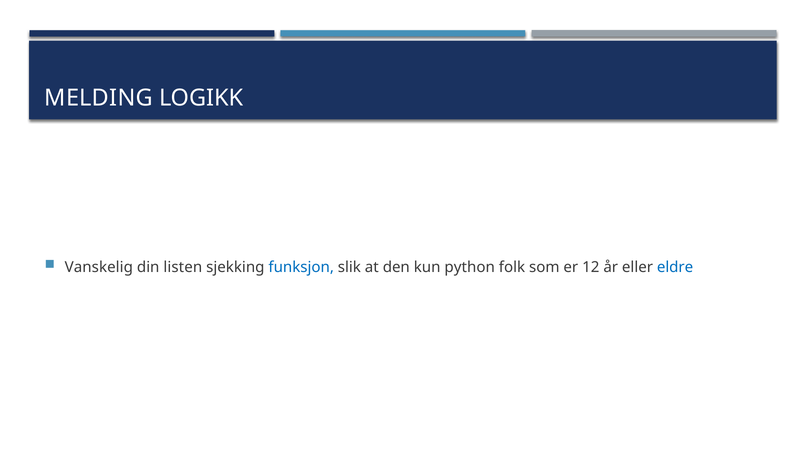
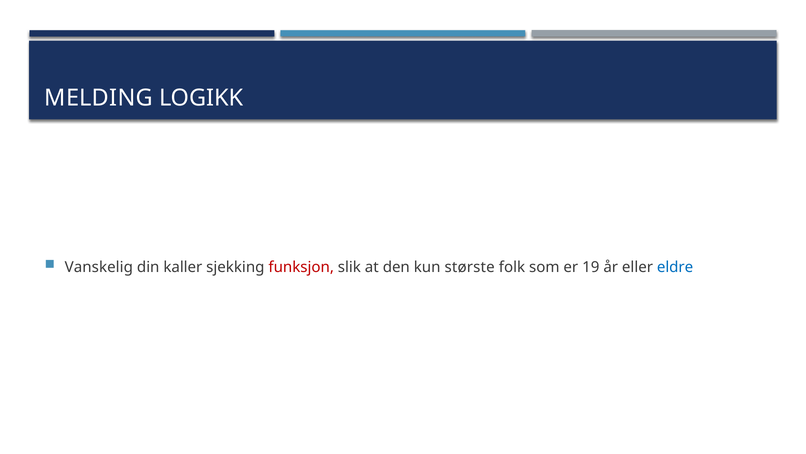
listen: listen -> kaller
funksjon colour: blue -> red
python: python -> største
12: 12 -> 19
